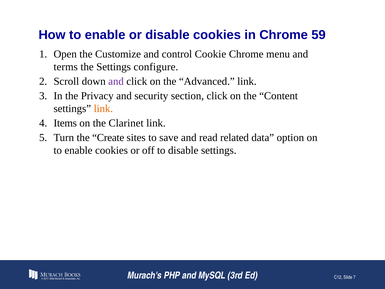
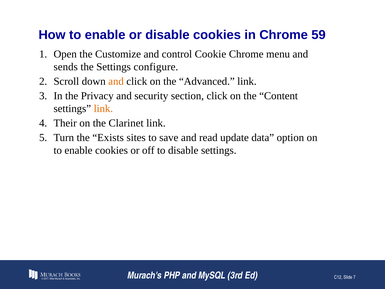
terms: terms -> sends
and at (116, 81) colour: purple -> orange
Items: Items -> Their
Create: Create -> Exists
related: related -> update
